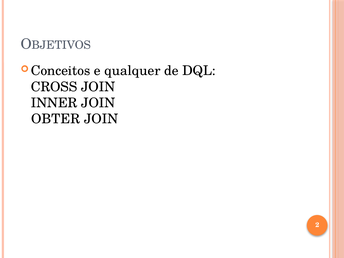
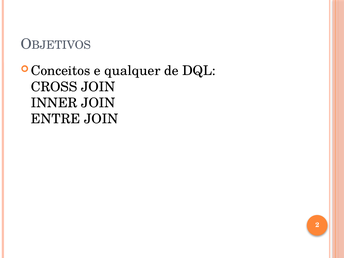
OBTER: OBTER -> ENTRE
